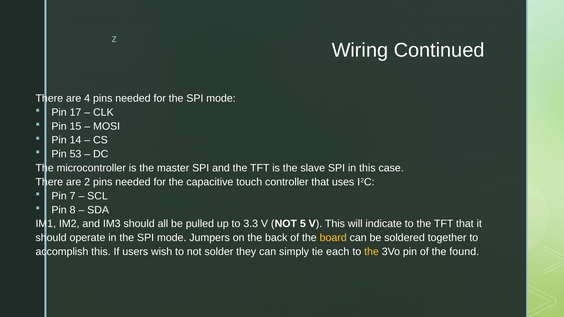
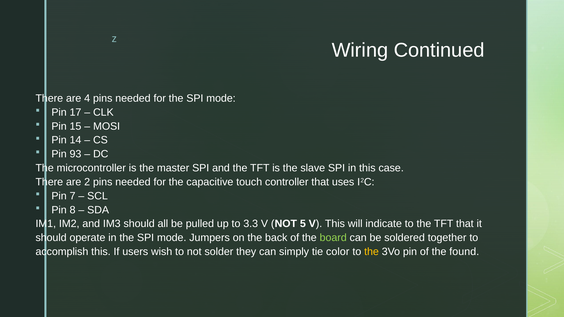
53: 53 -> 93
board colour: yellow -> light green
each: each -> color
